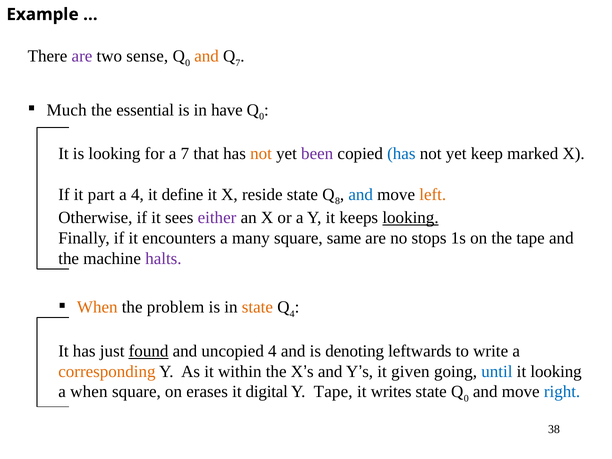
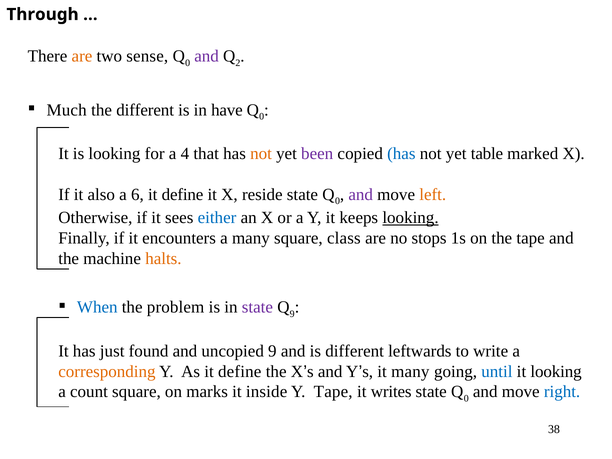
Example: Example -> Through
are at (82, 56) colour: purple -> orange
and at (207, 56) colour: orange -> purple
7 at (238, 63): 7 -> 2
the essential: essential -> different
a 7: 7 -> 4
keep: keep -> table
part: part -> also
a 4: 4 -> 6
8 at (338, 201): 8 -> 0
and at (361, 194) colour: blue -> purple
either colour: purple -> blue
same: same -> class
halts colour: purple -> orange
When at (97, 307) colour: orange -> blue
state at (257, 307) colour: orange -> purple
4 at (292, 314): 4 -> 9
found underline: present -> none
uncopied 4: 4 -> 9
is denoting: denoting -> different
As it within: within -> define
it given: given -> many
a when: when -> count
erases: erases -> marks
digital: digital -> inside
